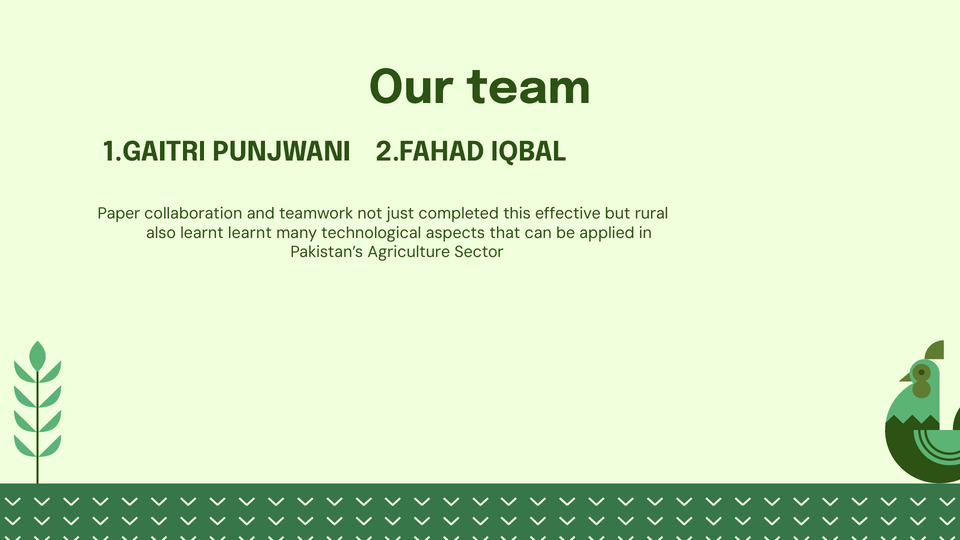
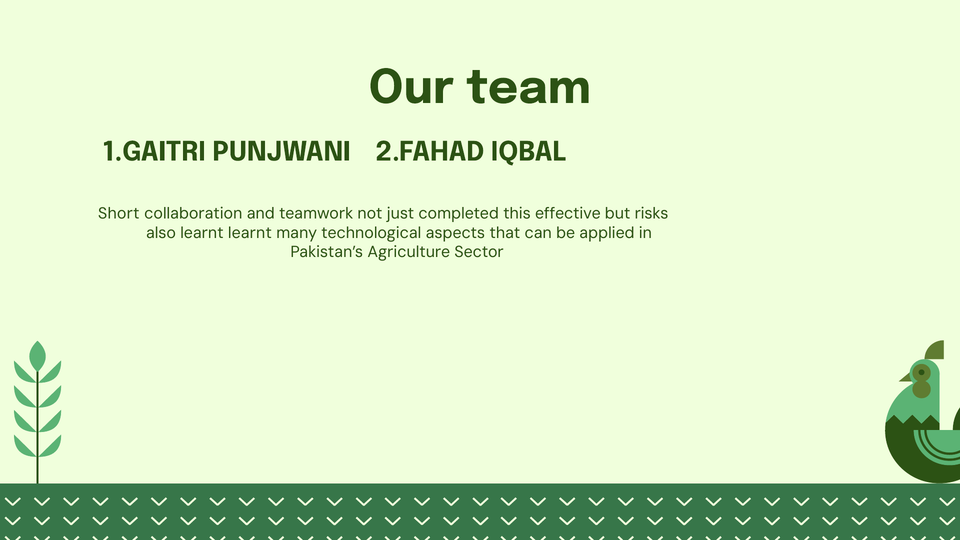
Paper: Paper -> Short
rural: rural -> risks
